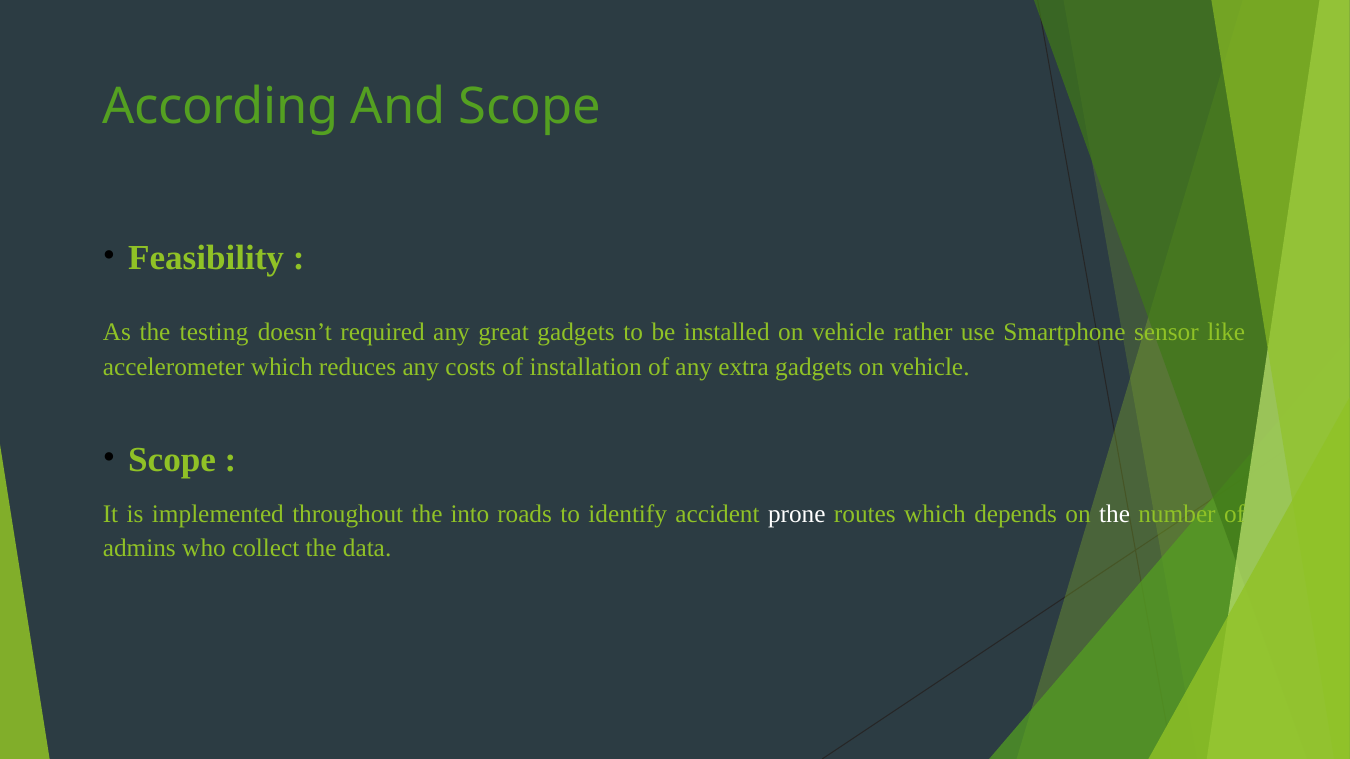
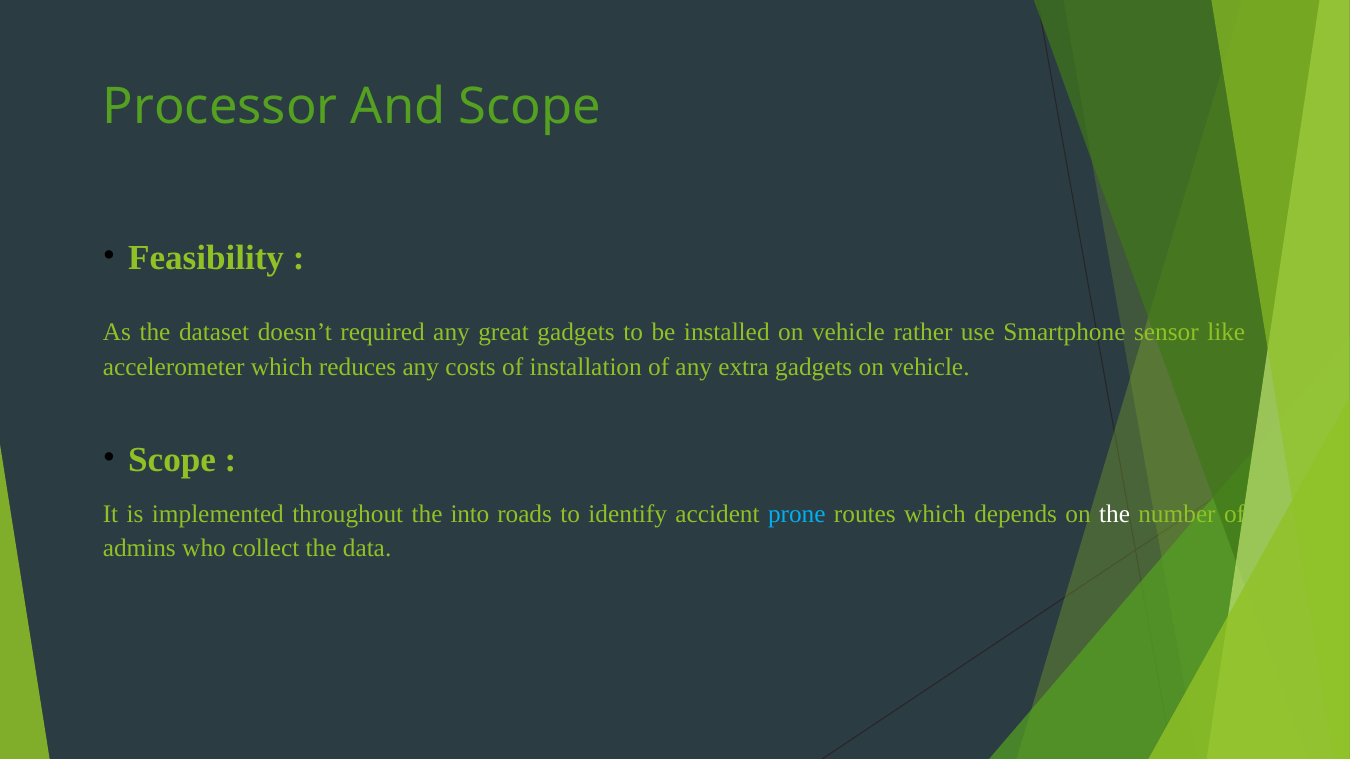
According: According -> Processor
testing: testing -> dataset
prone colour: white -> light blue
